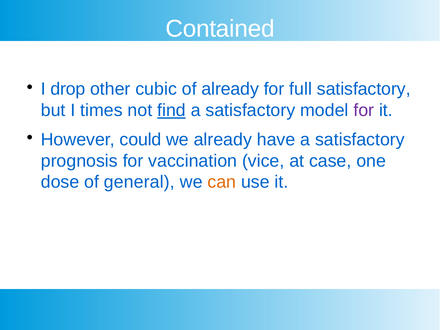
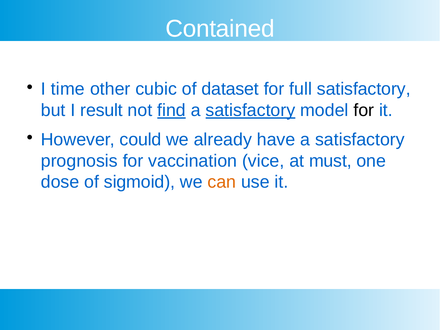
drop: drop -> time
of already: already -> dataset
times: times -> result
satisfactory at (250, 110) underline: none -> present
for at (364, 110) colour: purple -> black
case: case -> must
general: general -> sigmoid
